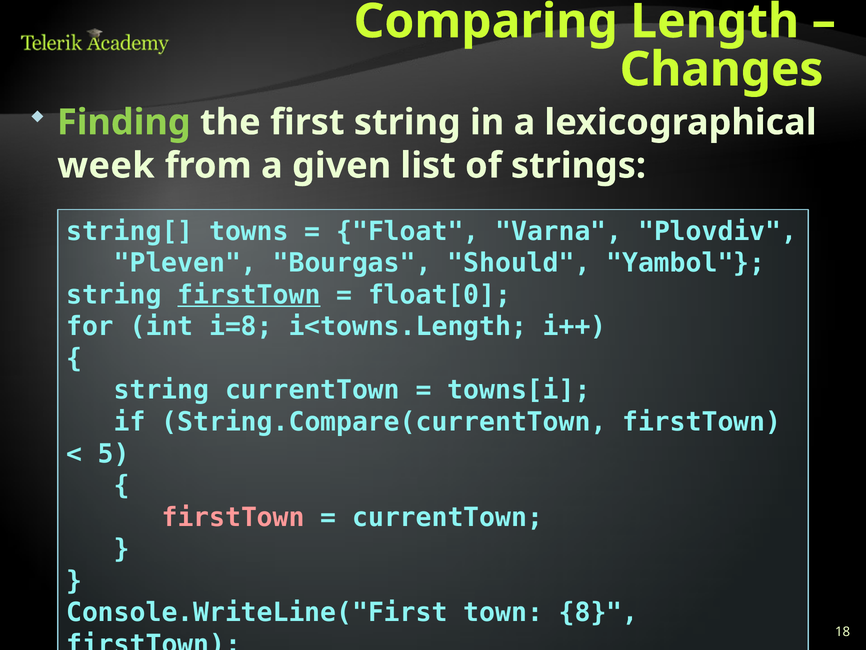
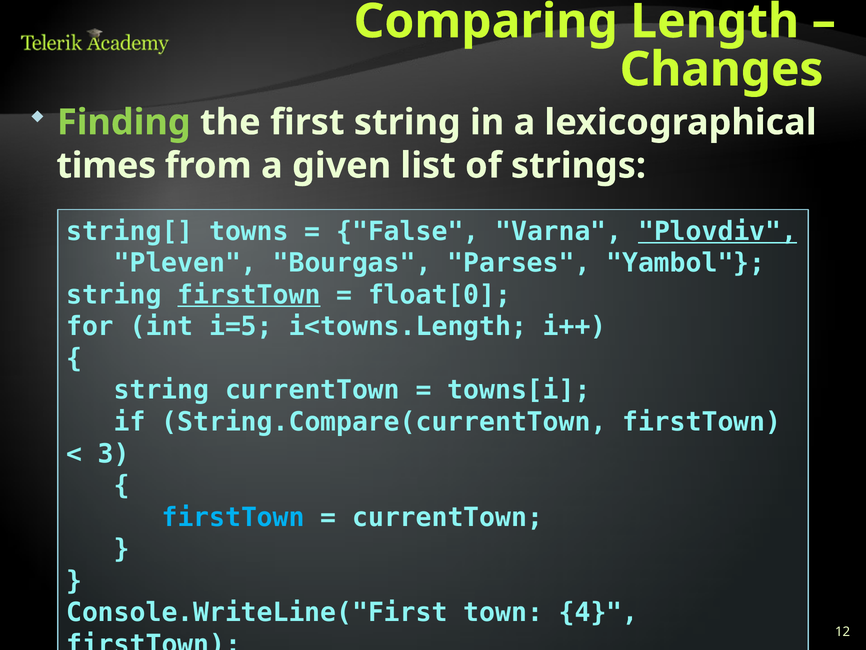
week: week -> times
Float: Float -> False
Plovdiv underline: none -> present
Should: Should -> Parses
i=8: i=8 -> i=5
5: 5 -> 3
firstTown at (233, 517) colour: pink -> light blue
8: 8 -> 4
18: 18 -> 12
